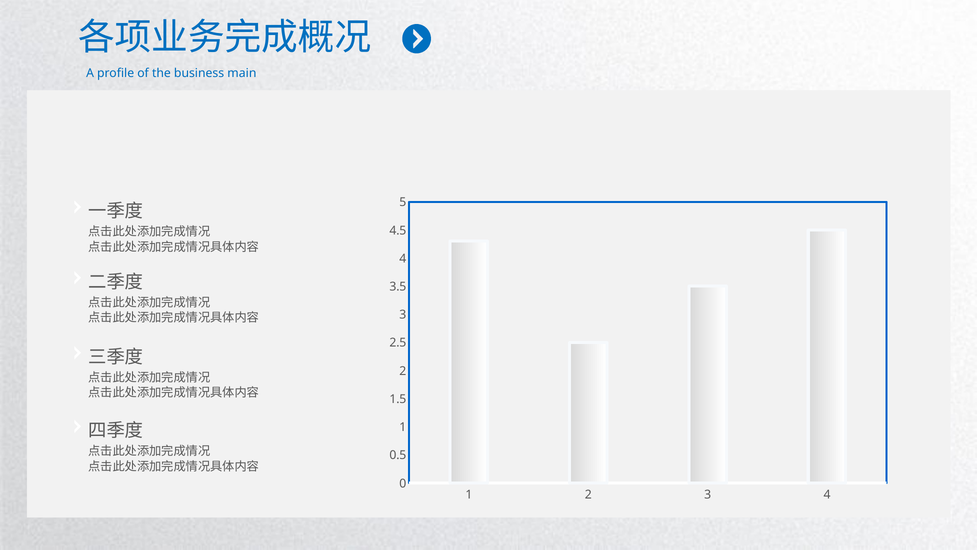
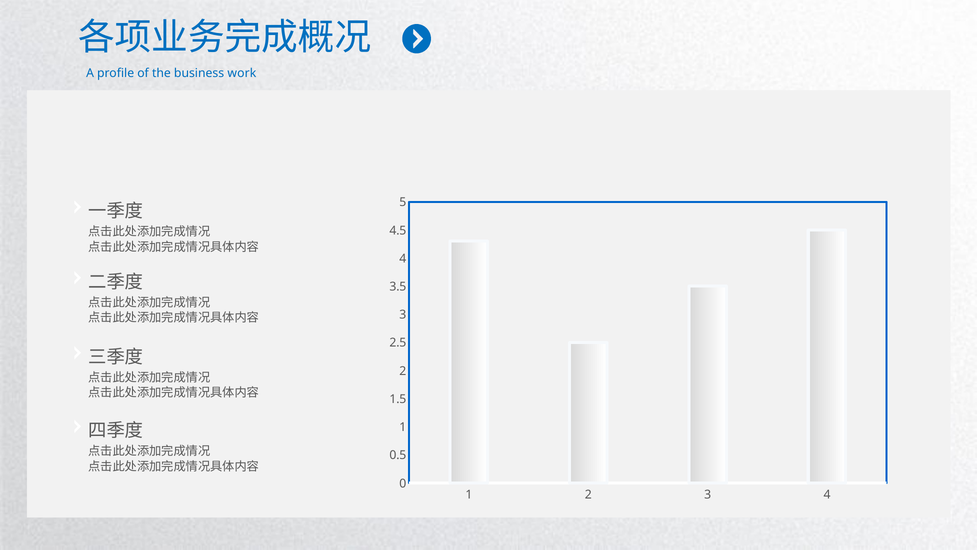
main: main -> work
